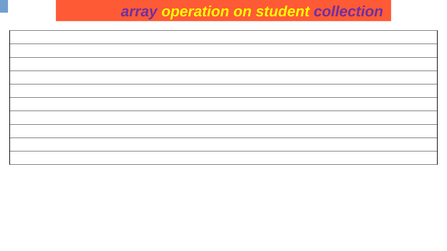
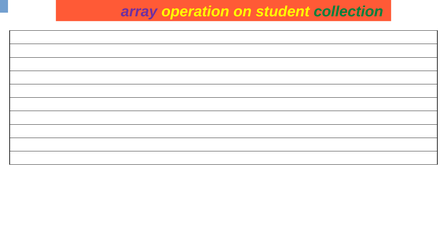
collection colour: purple -> green
